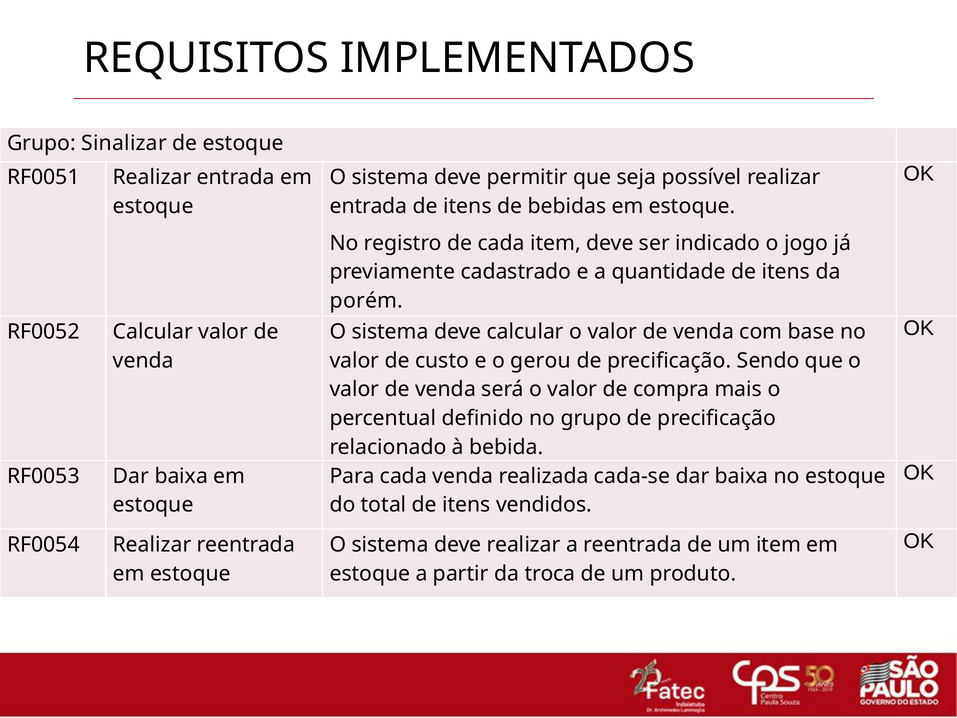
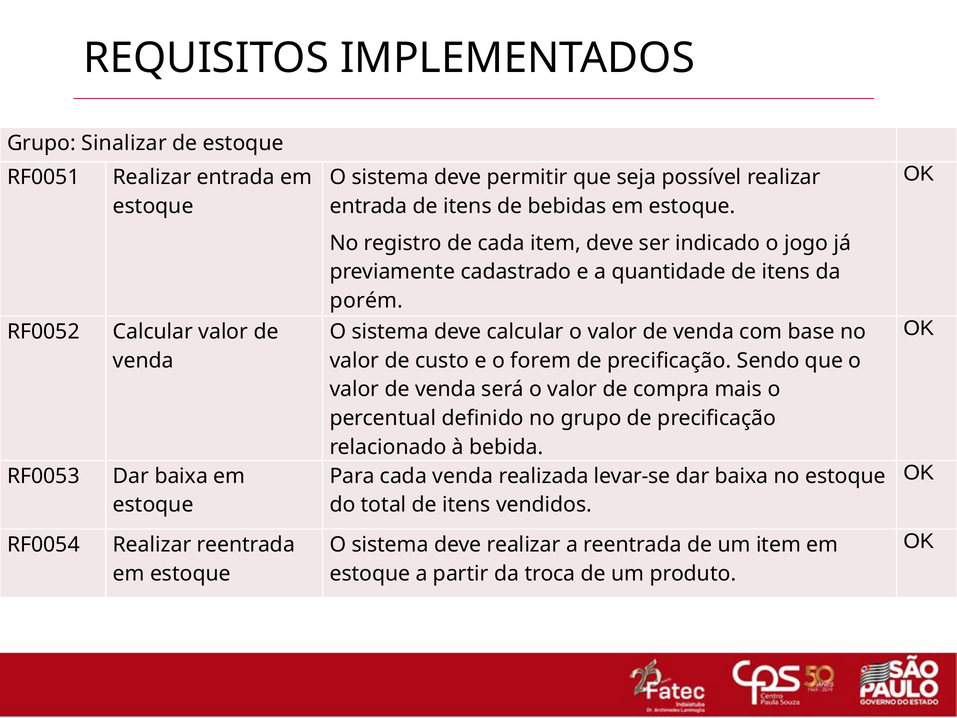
gerou: gerou -> forem
cada-se: cada-se -> levar-se
